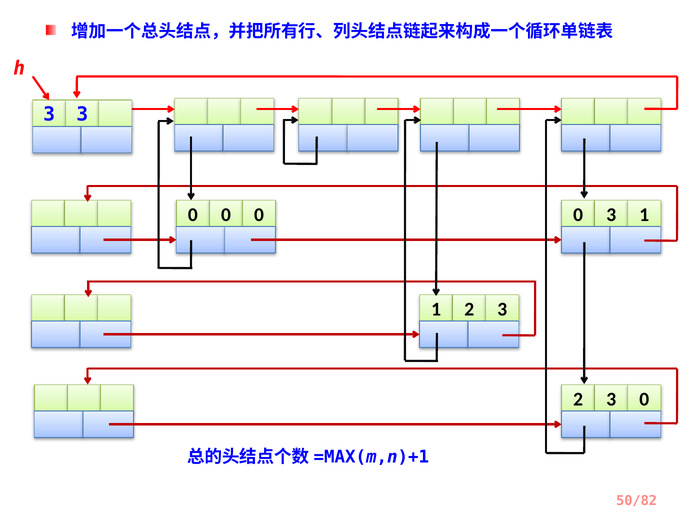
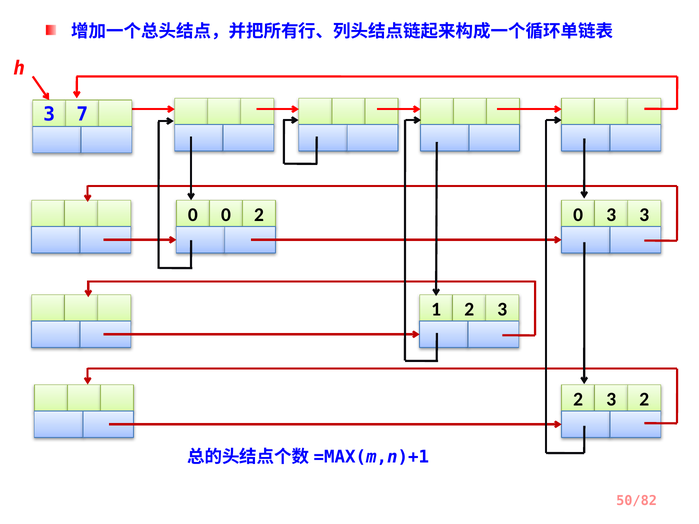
3 3: 3 -> 7
0 at (259, 215): 0 -> 2
1 at (644, 215): 1 -> 3
0 at (644, 399): 0 -> 2
